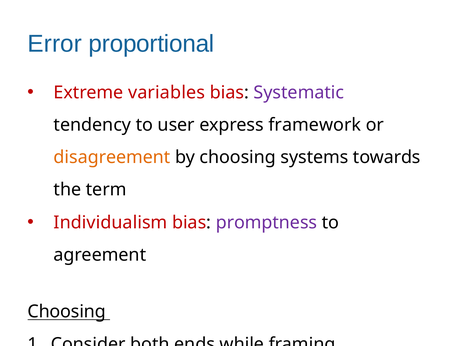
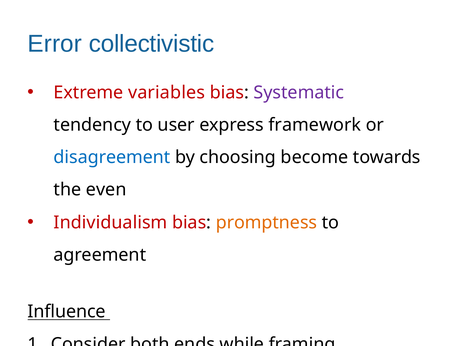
proportional: proportional -> collectivistic
disagreement colour: orange -> blue
systems: systems -> become
term: term -> even
promptness colour: purple -> orange
Choosing at (67, 311): Choosing -> Influence
